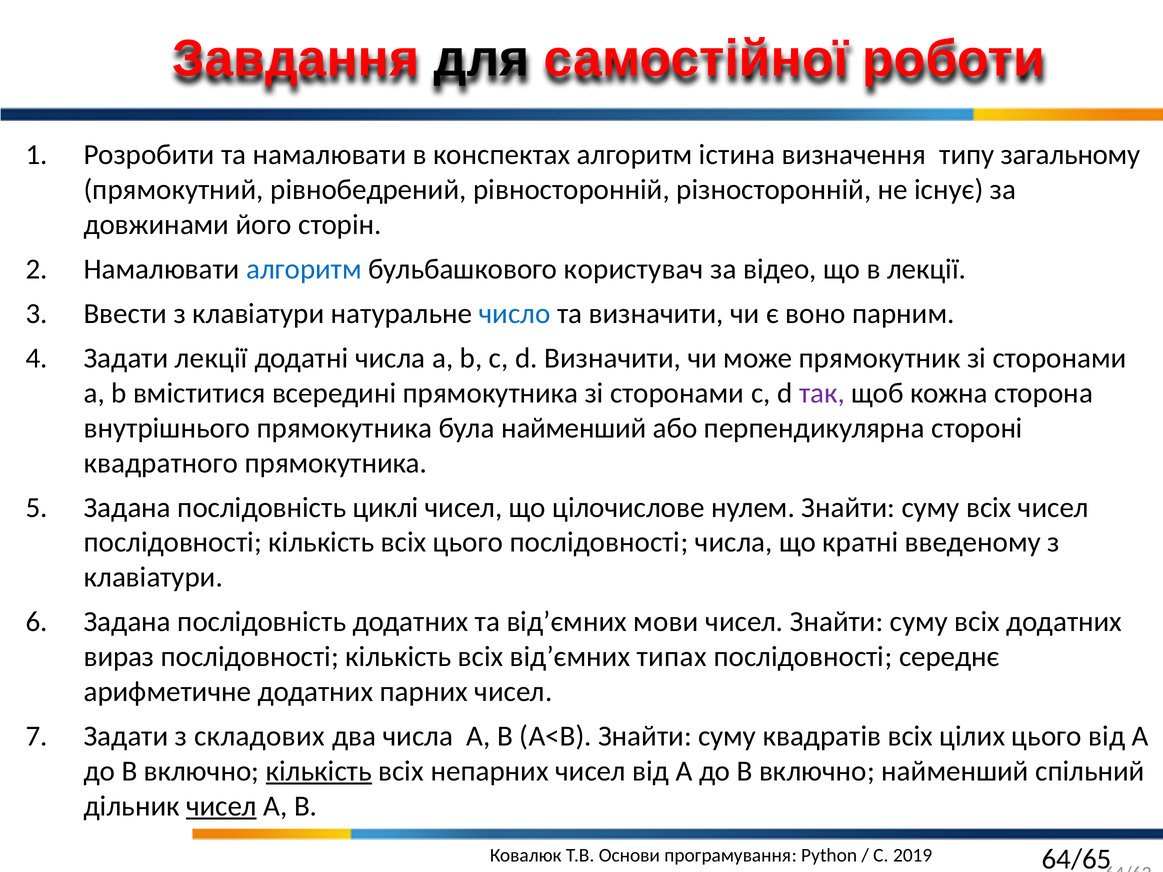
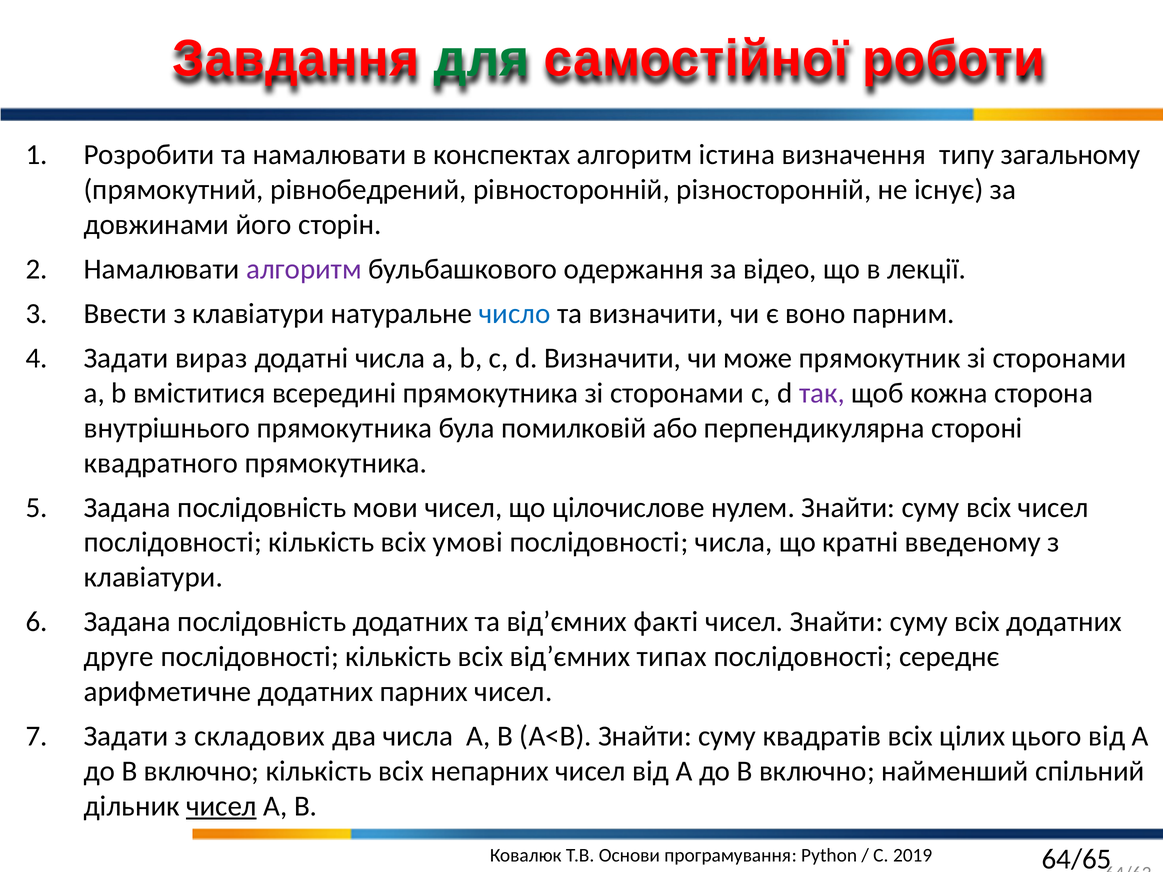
для colour: black -> green
алгоритм at (304, 269) colour: blue -> purple
користувач: користувач -> одержання
Задати лекції: лекції -> вираз
була найменший: найменший -> помилковій
циклі: циклі -> мови
всіх цього: цього -> умові
мови: мови -> факті
вираз: вираз -> друге
кількість at (319, 771) underline: present -> none
